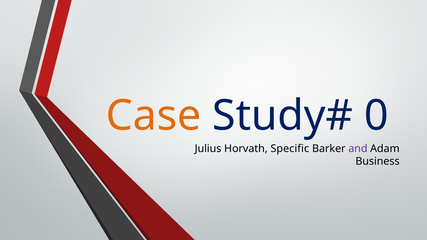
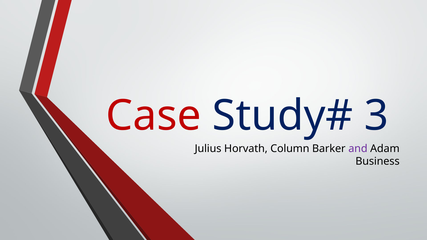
Case colour: orange -> red
0: 0 -> 3
Specific: Specific -> Column
